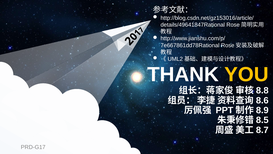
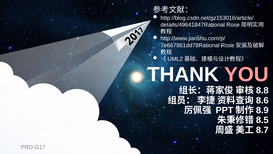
YOU colour: yellow -> pink
